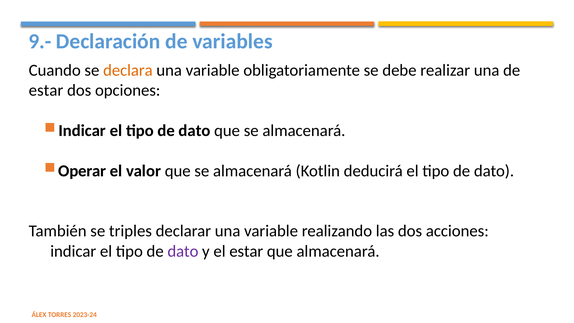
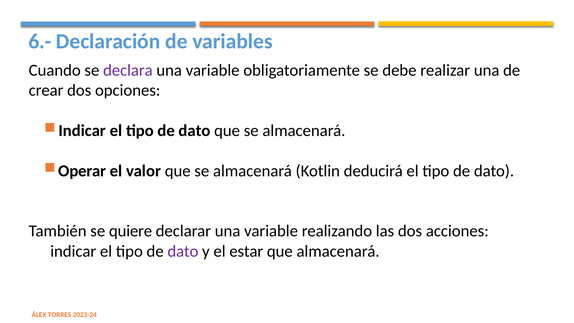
9.-: 9.- -> 6.-
declara colour: orange -> purple
estar at (46, 90): estar -> crear
triples: triples -> quiere
